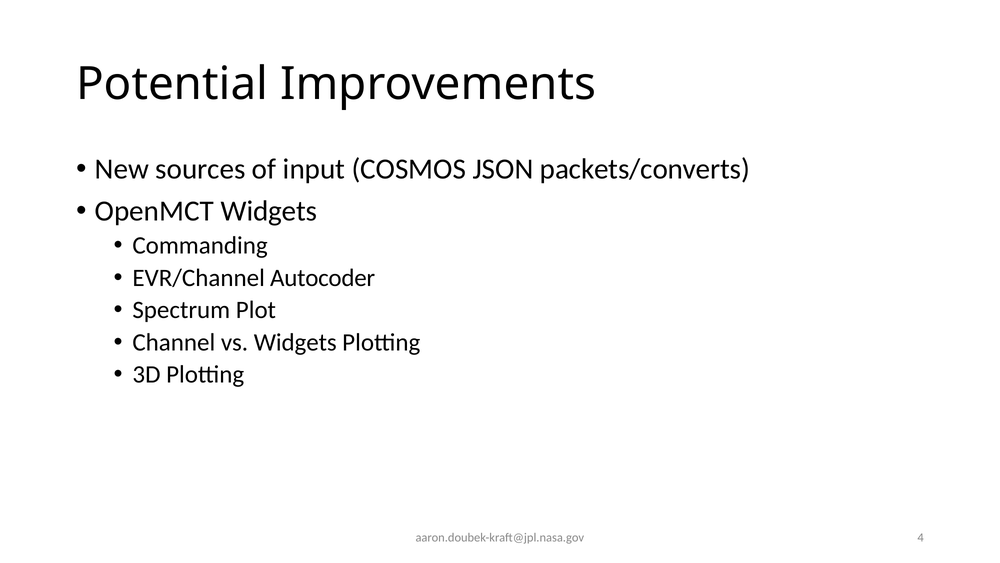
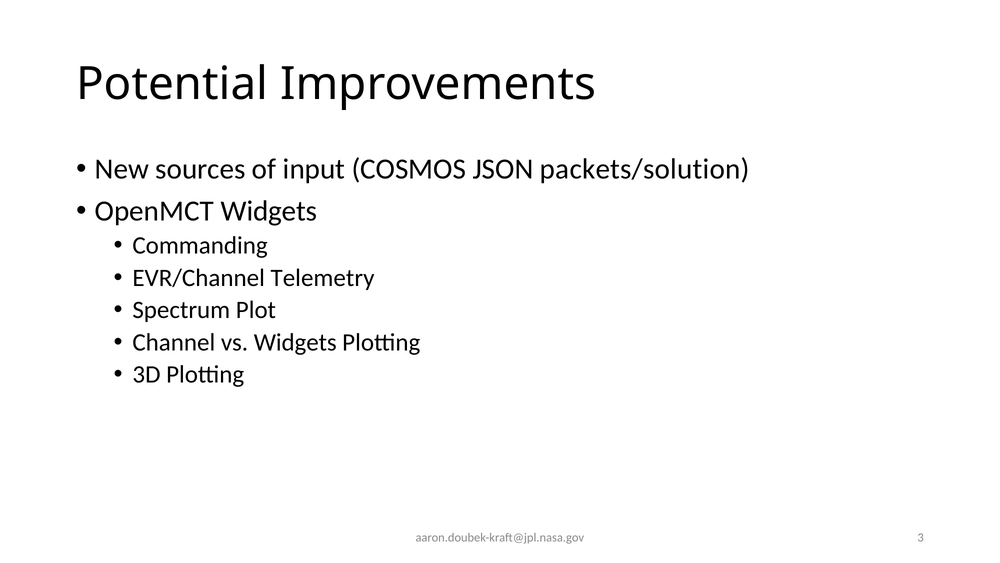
packets/converts: packets/converts -> packets/solution
Autocoder: Autocoder -> Telemetry
4: 4 -> 3
